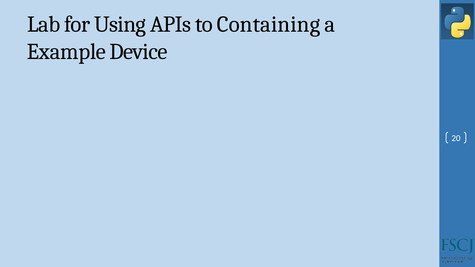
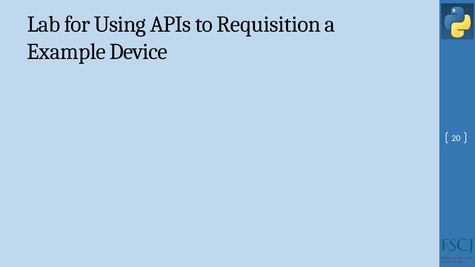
Containing: Containing -> Requisition
